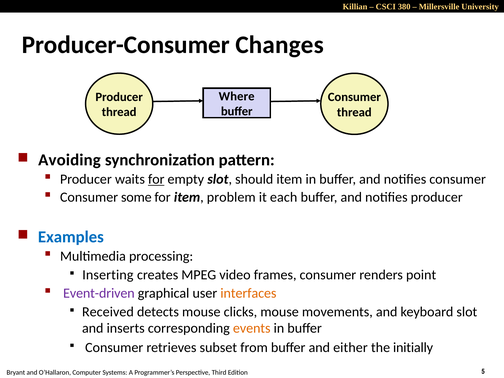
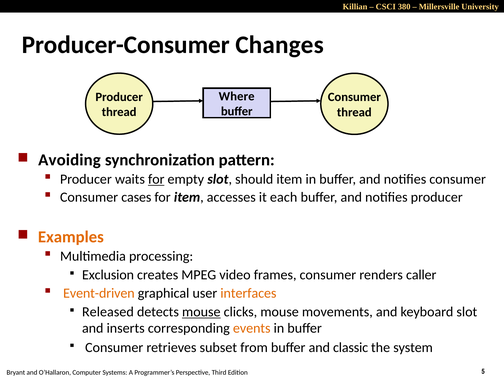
some: some -> cases
problem: problem -> accesses
Examples colour: blue -> orange
Inserting: Inserting -> Exclusion
point: point -> caller
Event-driven colour: purple -> orange
Received: Received -> Released
mouse at (201, 312) underline: none -> present
either: either -> classic
initially: initially -> system
